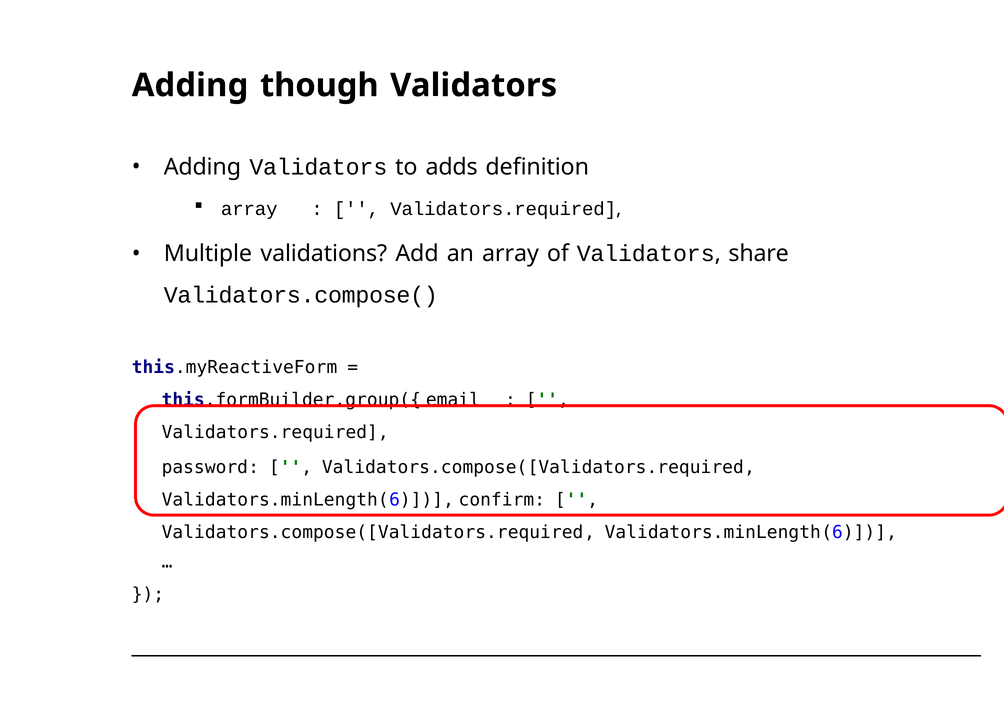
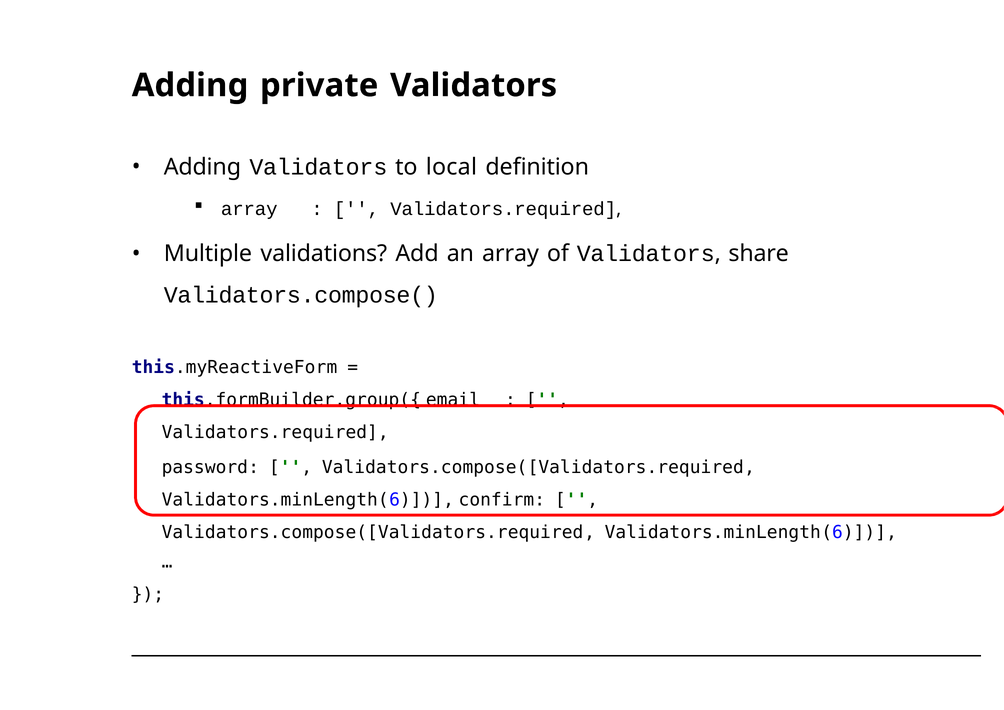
though: though -> private
adds: adds -> local
